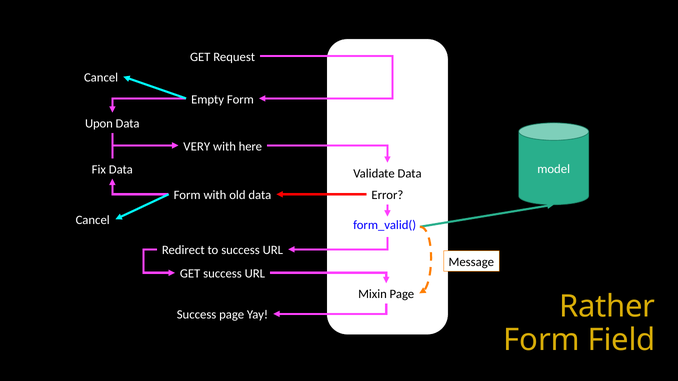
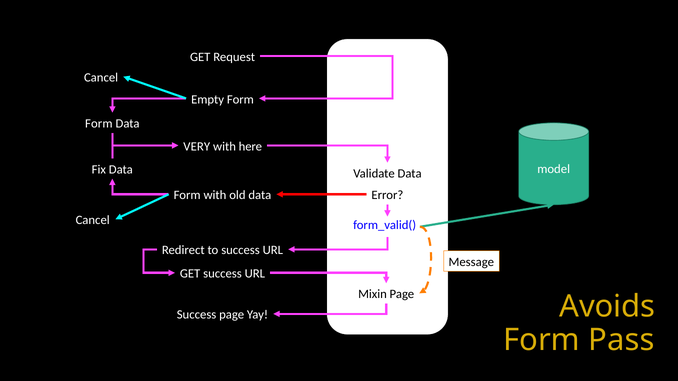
Upon at (99, 124): Upon -> Form
Rather: Rather -> Avoids
Field: Field -> Pass
